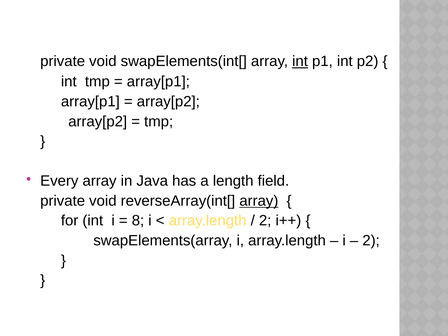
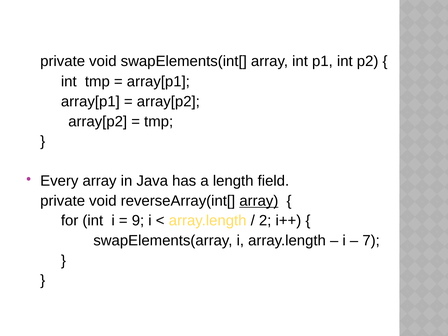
int at (300, 61) underline: present -> none
8: 8 -> 9
2 at (371, 241): 2 -> 7
